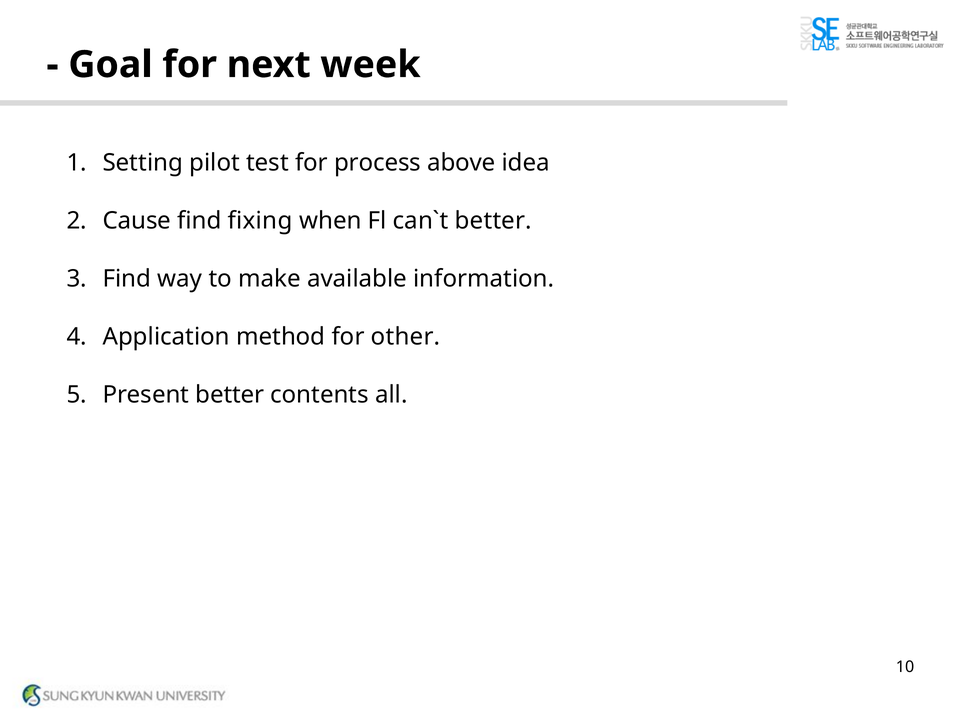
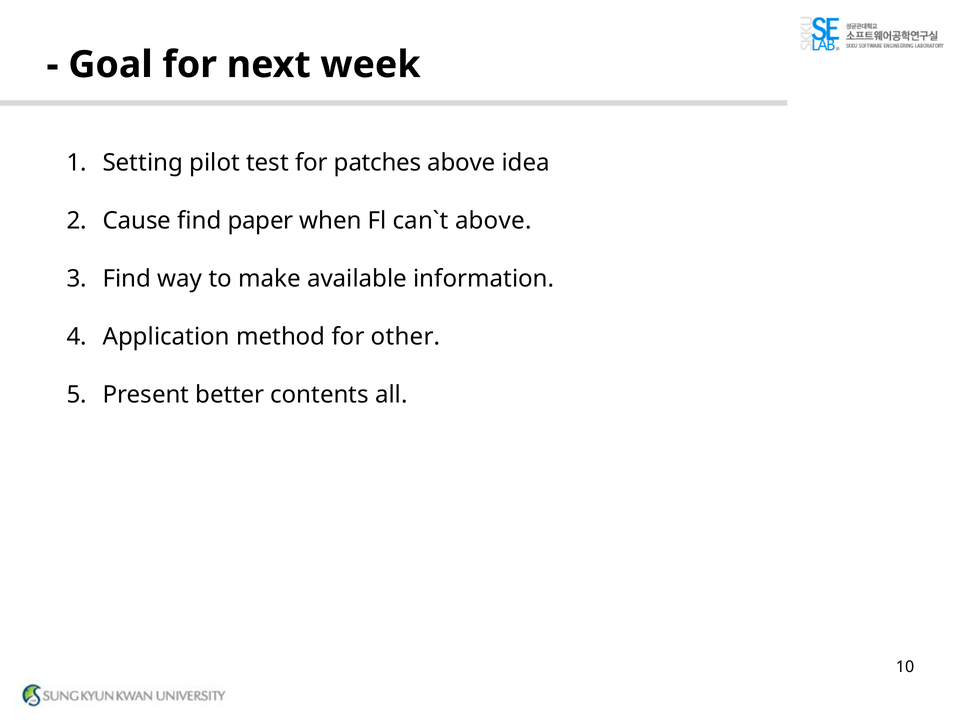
process: process -> patches
fixing: fixing -> paper
better at (493, 220): better -> above
